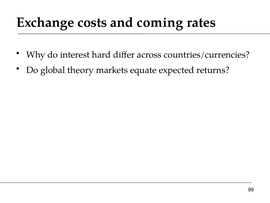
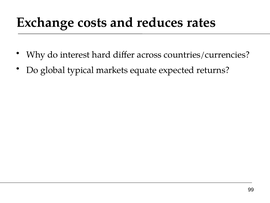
coming: coming -> reduces
theory: theory -> typical
